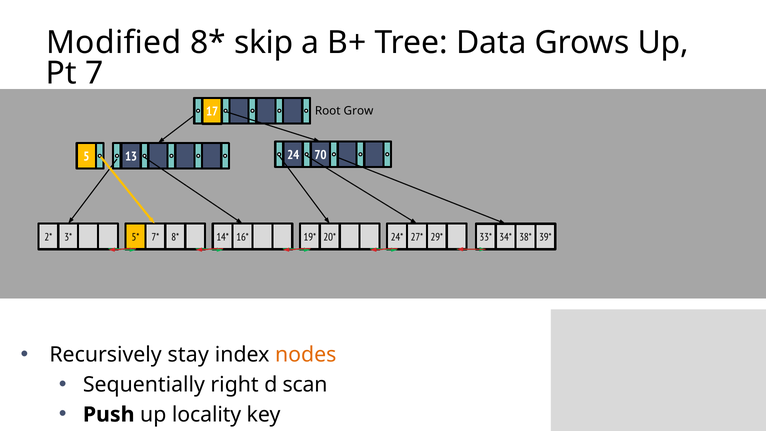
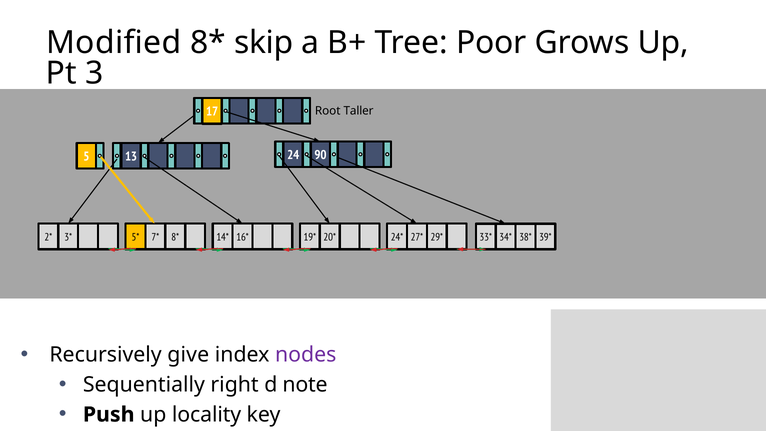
Data: Data -> Poor
7: 7 -> 3
Grow: Grow -> Taller
70: 70 -> 90
stay: stay -> give
nodes colour: orange -> purple
scan: scan -> note
